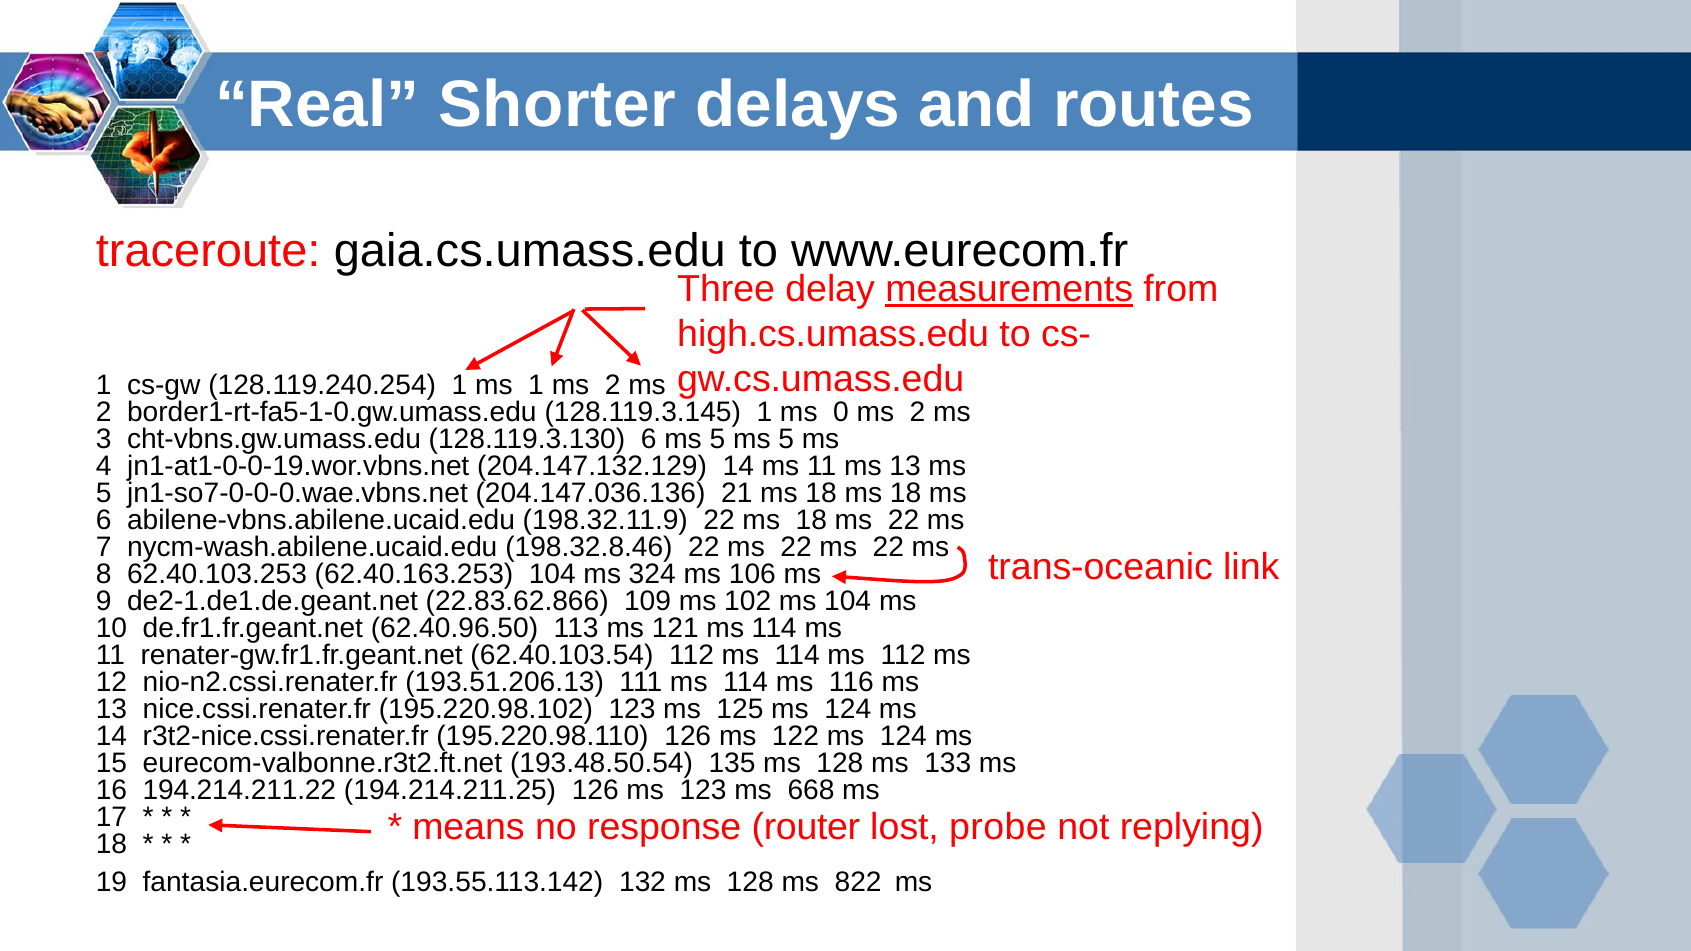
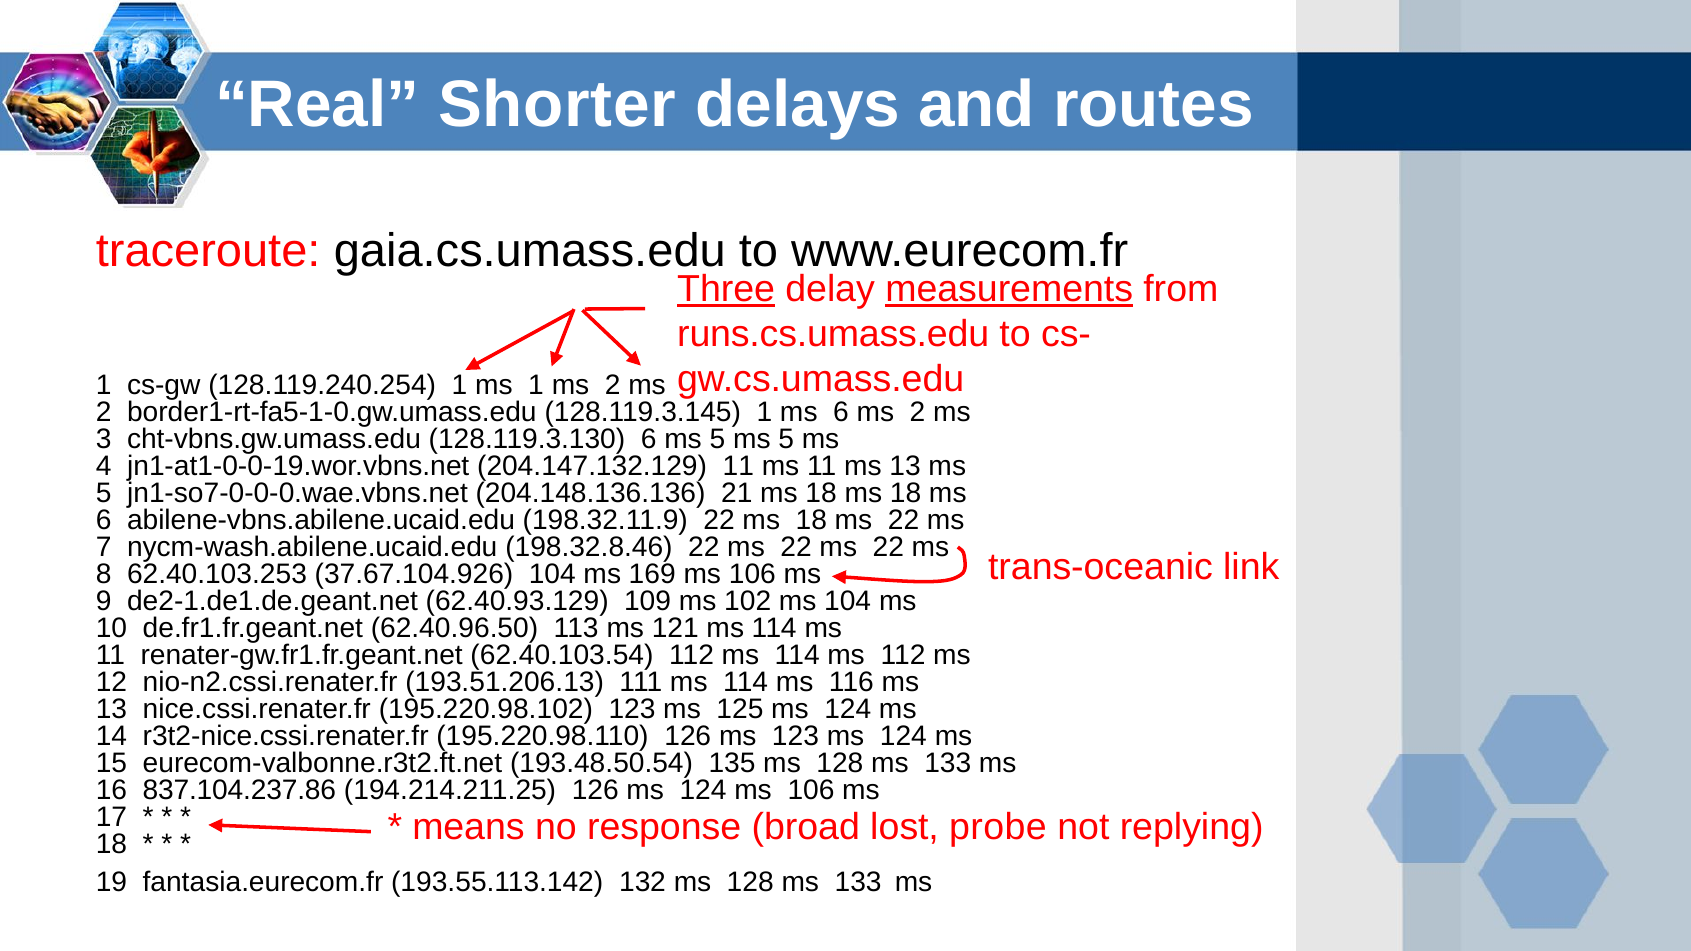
Three underline: none -> present
high.cs.umass.edu: high.cs.umass.edu -> runs.cs.umass.edu
1 ms 0: 0 -> 6
204.147.132.129 14: 14 -> 11
204.147.036.136: 204.147.036.136 -> 204.148.136.136
62.40.163.253: 62.40.163.253 -> 37.67.104.926
324: 324 -> 169
22.83.62.866: 22.83.62.866 -> 62.40.93.129
ms 122: 122 -> 123
194.214.211.22: 194.214.211.22 -> 837.104.237.86
126 ms 123: 123 -> 124
668 at (811, 791): 668 -> 106
router: router -> broad
822 at (858, 883): 822 -> 133
